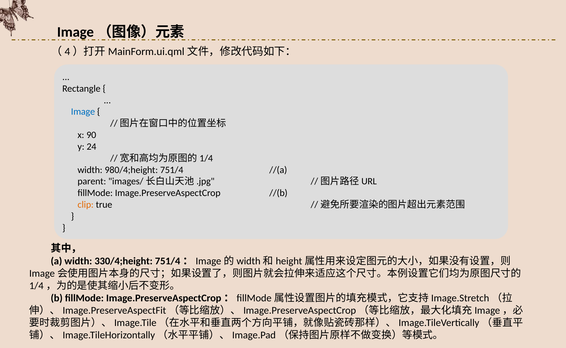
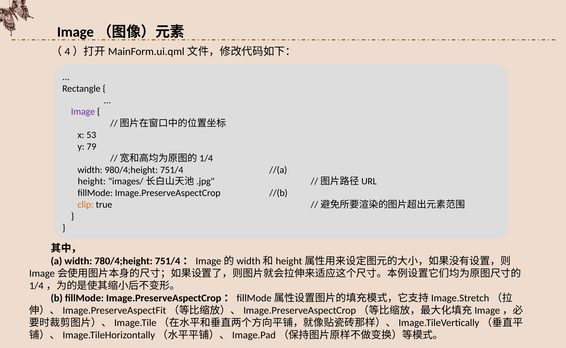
Image colour: blue -> purple
90: 90 -> 53
24: 24 -> 79
parent: parent -> height
330/4;height: 330/4;height -> 780/4;height
